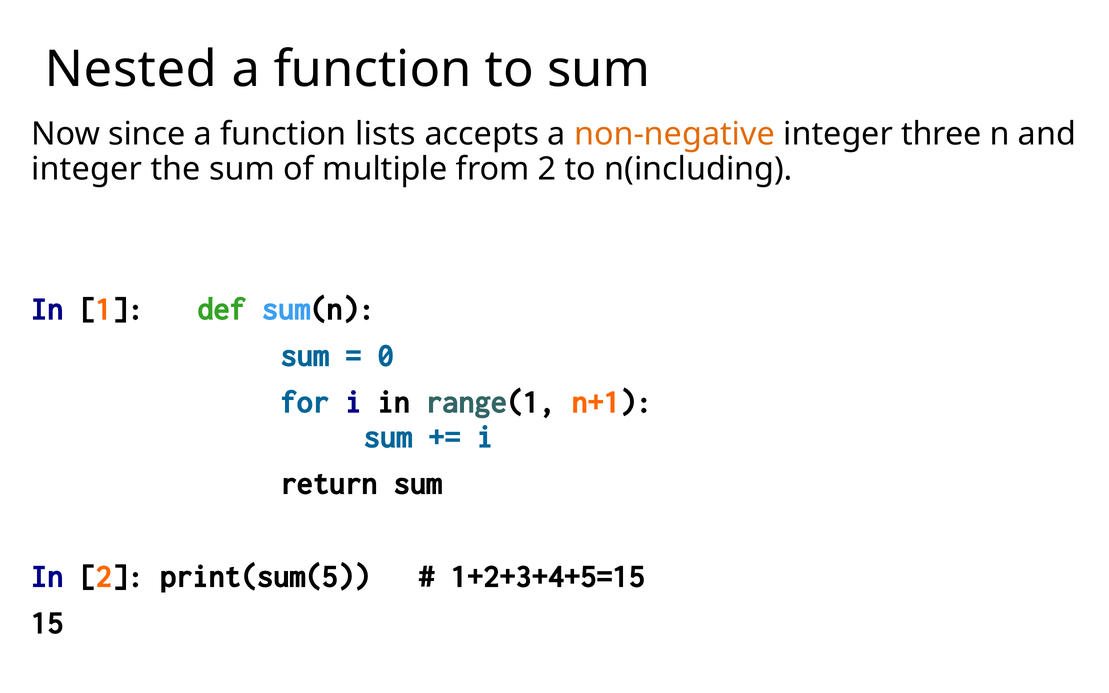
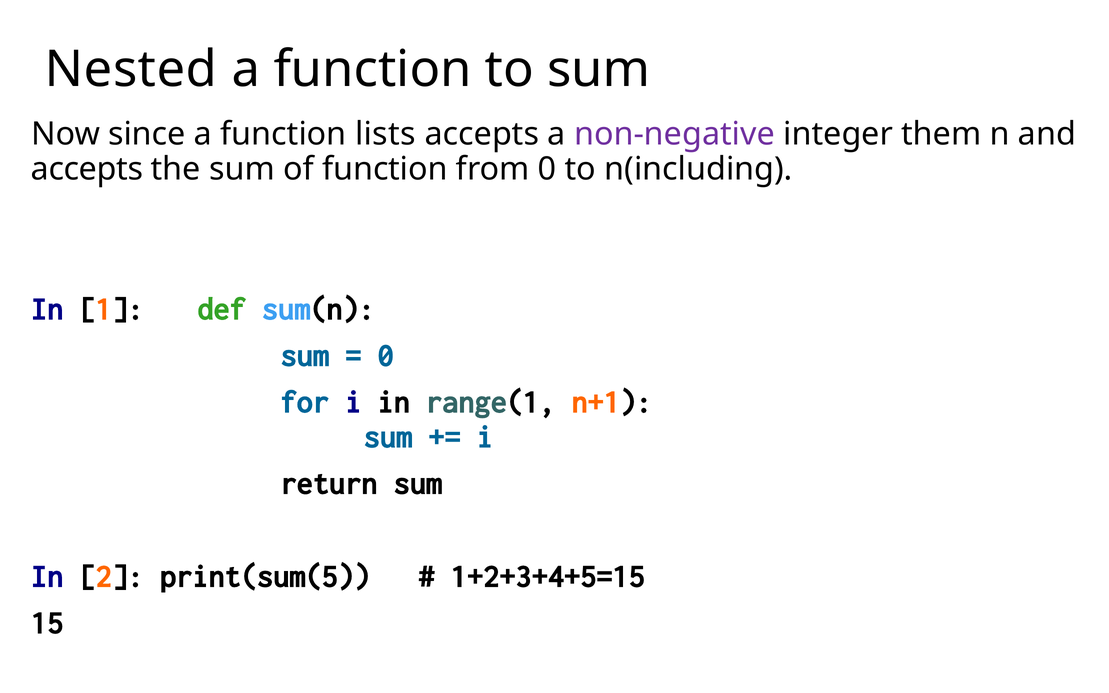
non-negative colour: orange -> purple
three: three -> them
integer at (87, 169): integer -> accepts
of multiple: multiple -> function
from 2: 2 -> 0
